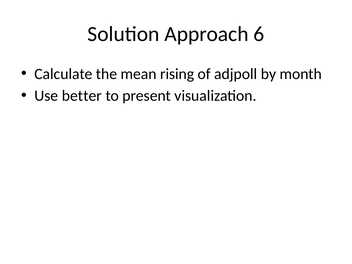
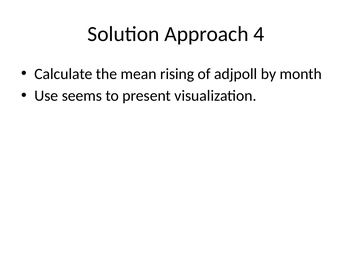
6: 6 -> 4
better: better -> seems
